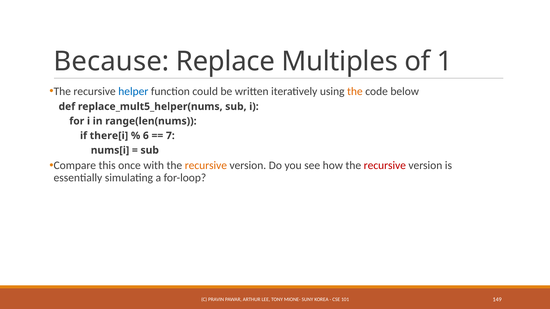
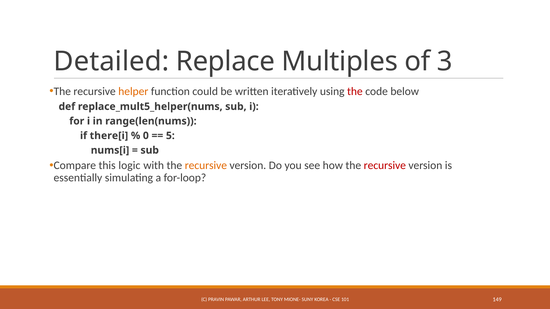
Because: Because -> Detailed
1: 1 -> 3
helper colour: blue -> orange
the at (355, 91) colour: orange -> red
6: 6 -> 0
7: 7 -> 5
once: once -> logic
